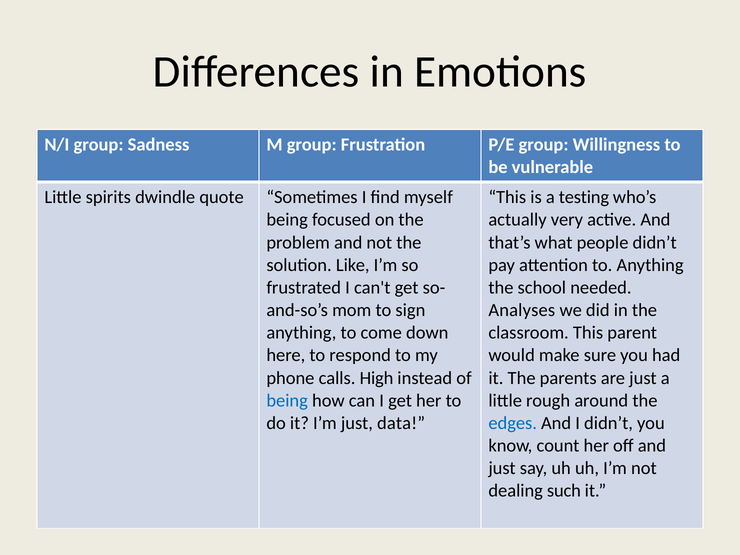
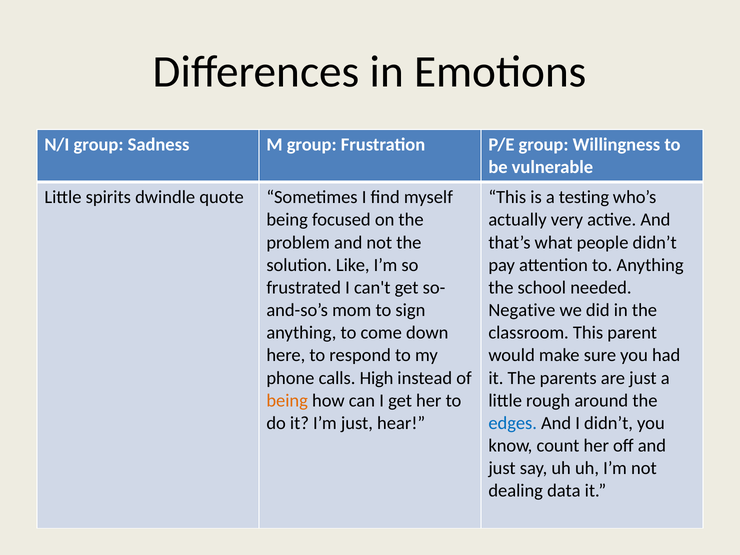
Analyses: Analyses -> Negative
being at (287, 401) colour: blue -> orange
data: data -> hear
such: such -> data
